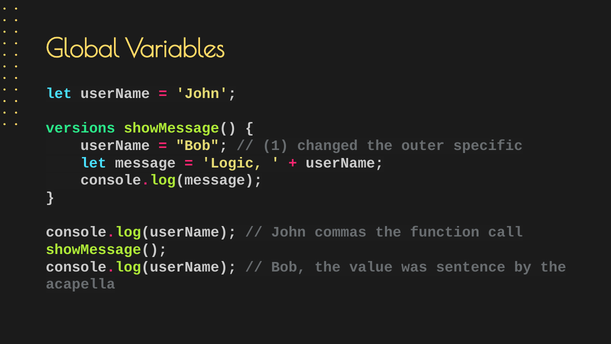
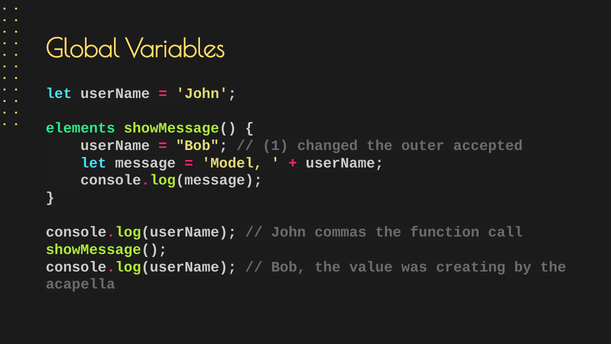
versions: versions -> elements
specific: specific -> accepted
Logic: Logic -> Model
sentence: sentence -> creating
